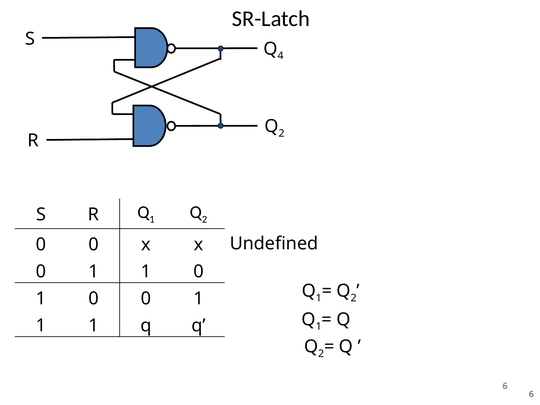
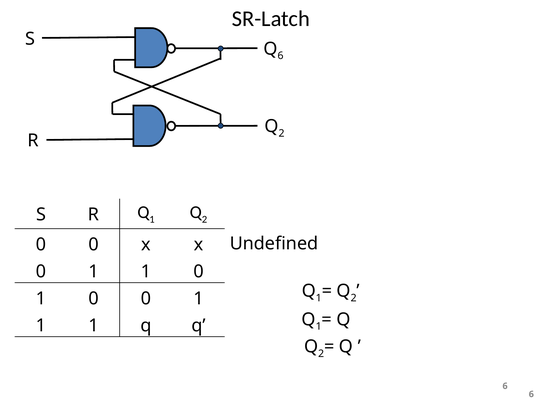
Q 4: 4 -> 6
